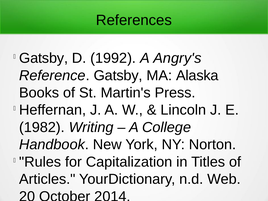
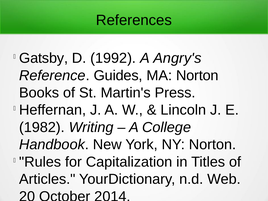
Reference Gatsby: Gatsby -> Guides
MA Alaska: Alaska -> Norton
